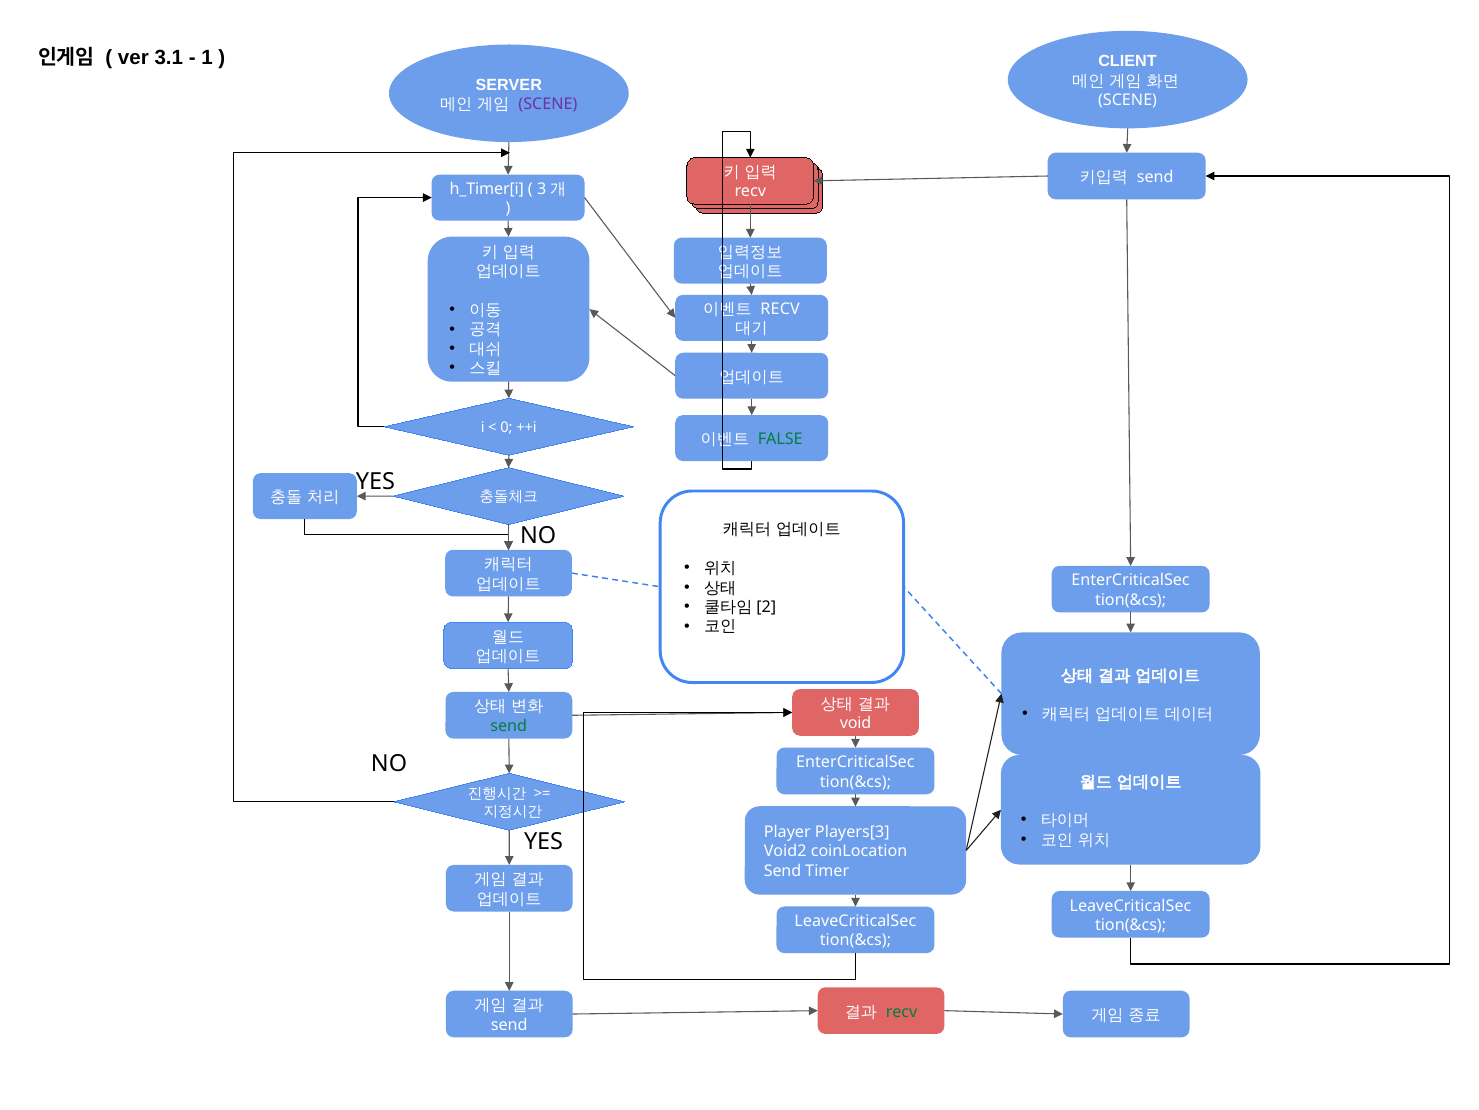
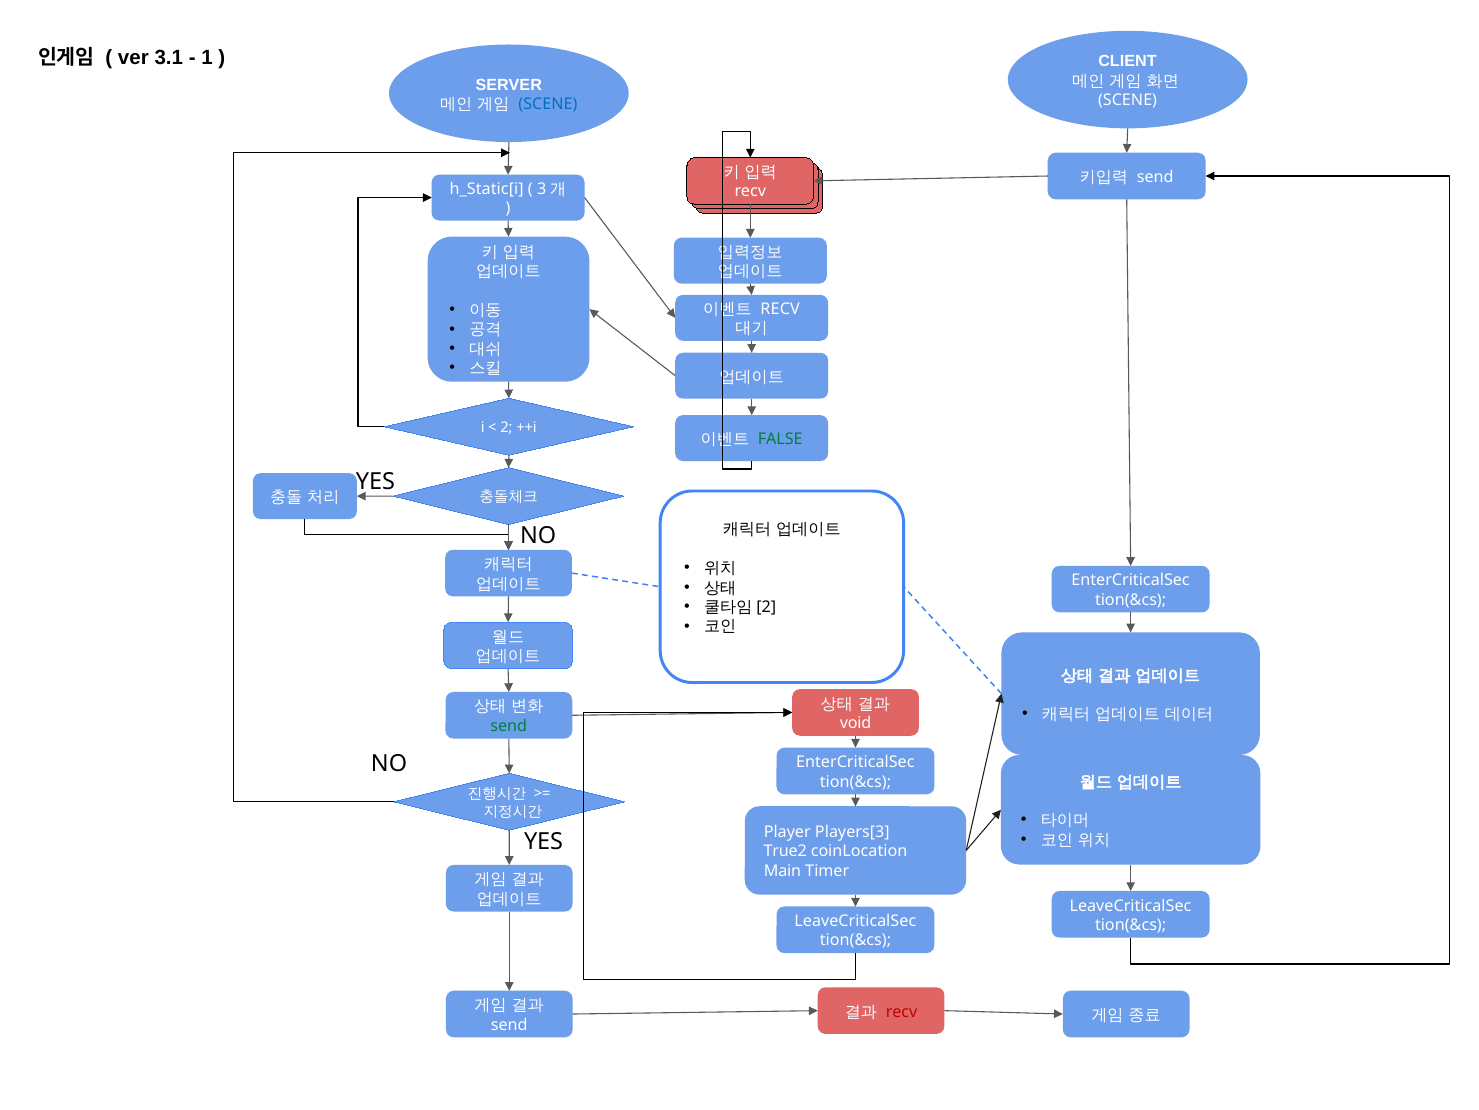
SCENE at (548, 104) colour: purple -> blue
h_Timer[i: h_Timer[i -> h_Static[i
0: 0 -> 2
Void2: Void2 -> True2
Send at (782, 870): Send -> Main
recv at (902, 1011) colour: green -> red
